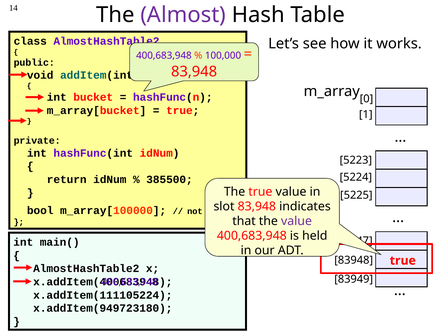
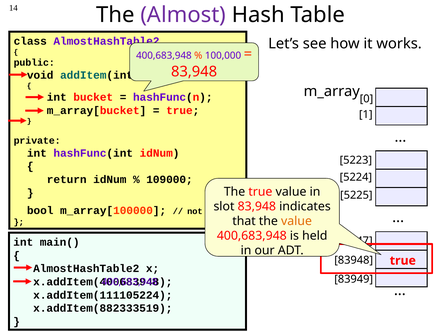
385500: 385500 -> 109000
value at (297, 221) colour: purple -> orange
x.addItem(949723180: x.addItem(949723180 -> x.addItem(882333519
